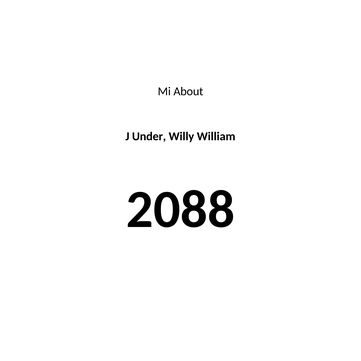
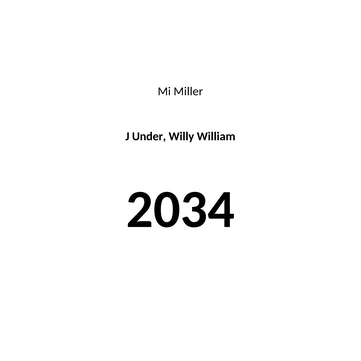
About: About -> Miller
2088: 2088 -> 2034
